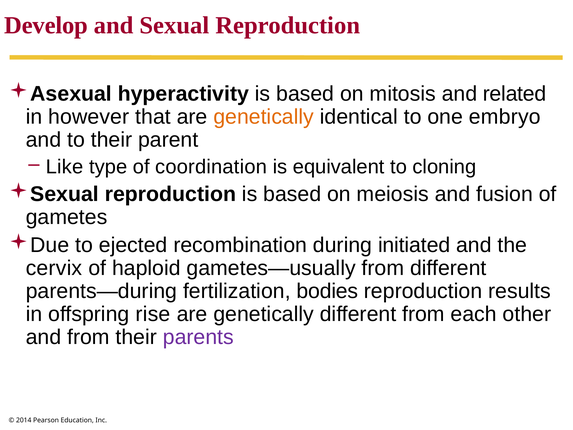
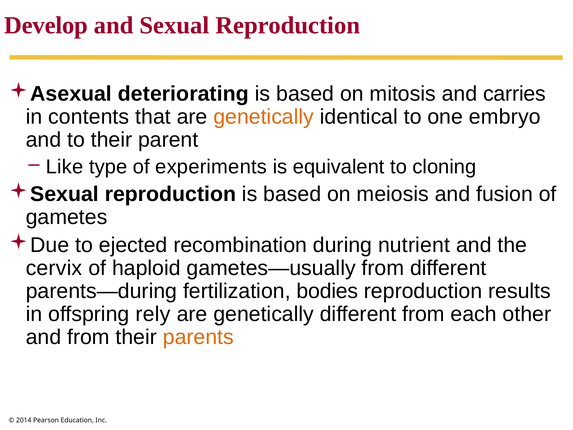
hyperactivity: hyperactivity -> deteriorating
related: related -> carries
however: however -> contents
coordination: coordination -> experiments
initiated: initiated -> nutrient
rise: rise -> rely
parents colour: purple -> orange
